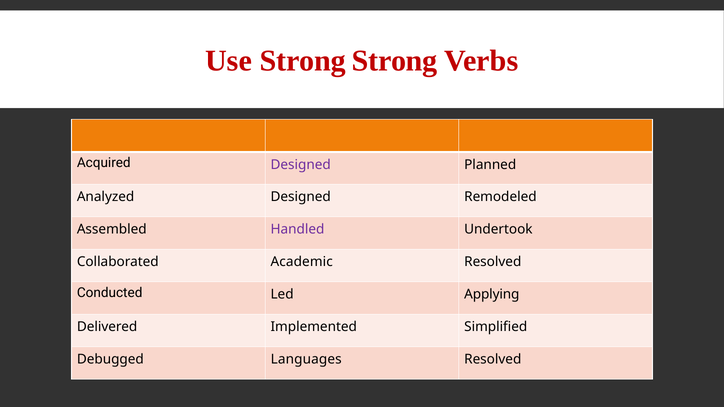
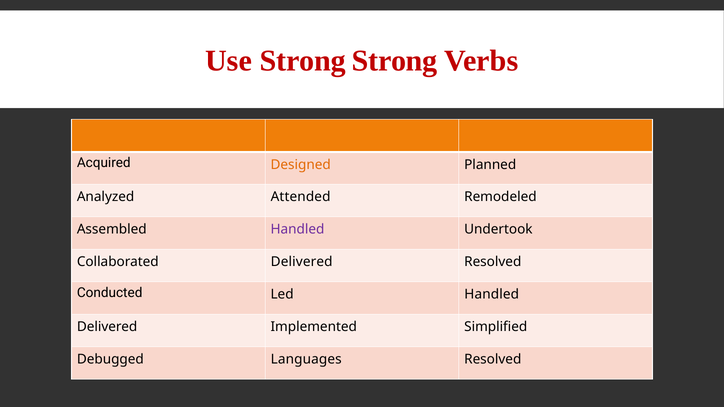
Designed at (301, 165) colour: purple -> orange
Analyzed Designed: Designed -> Attended
Collaborated Academic: Academic -> Delivered
Led Applying: Applying -> Handled
